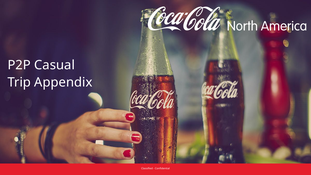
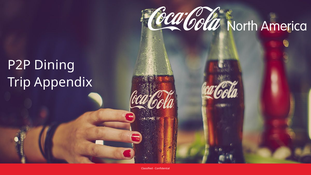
Casual: Casual -> Dining
